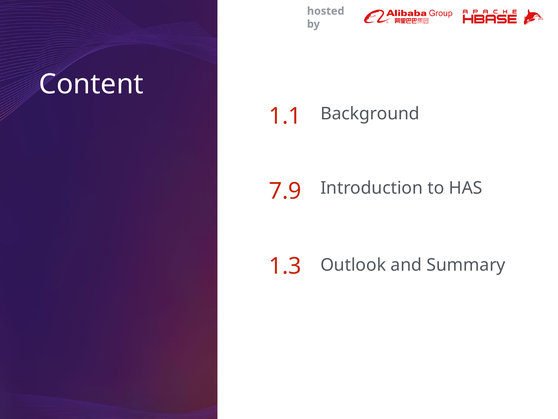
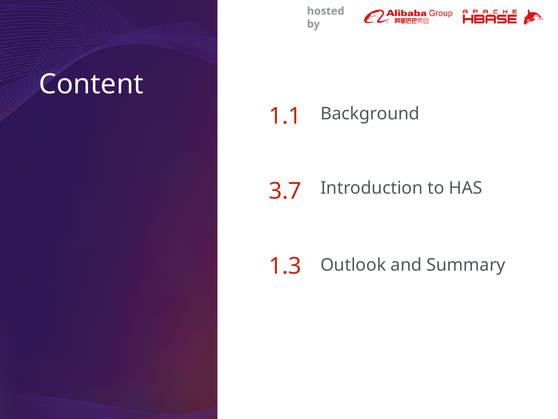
7.9: 7.9 -> 3.7
